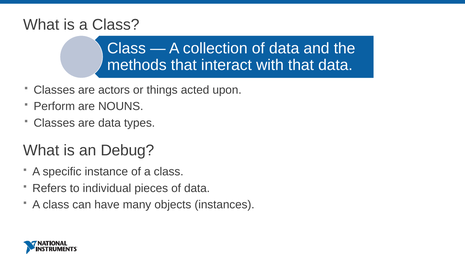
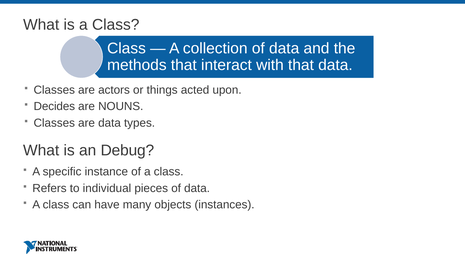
Perform: Perform -> Decides
